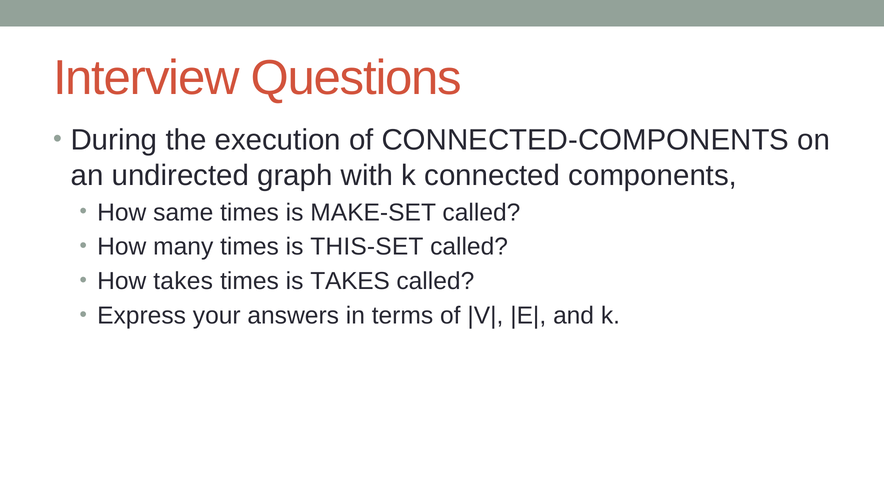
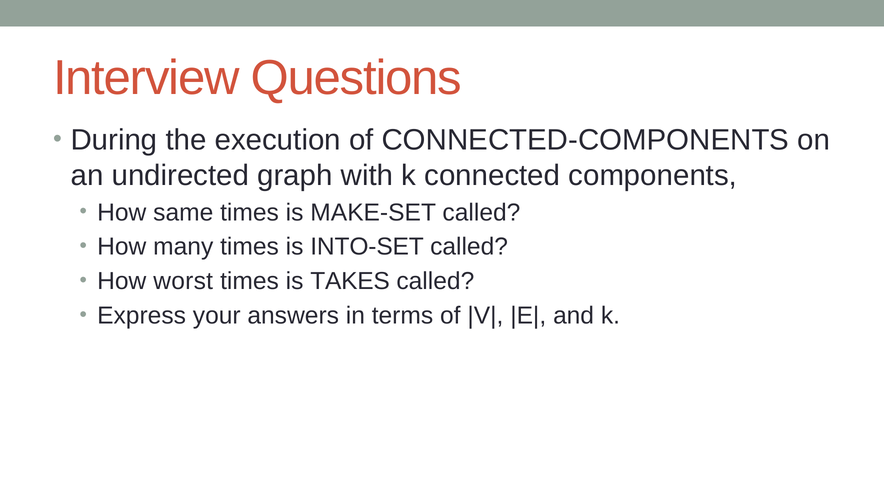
THIS-SET: THIS-SET -> INTO-SET
How takes: takes -> worst
